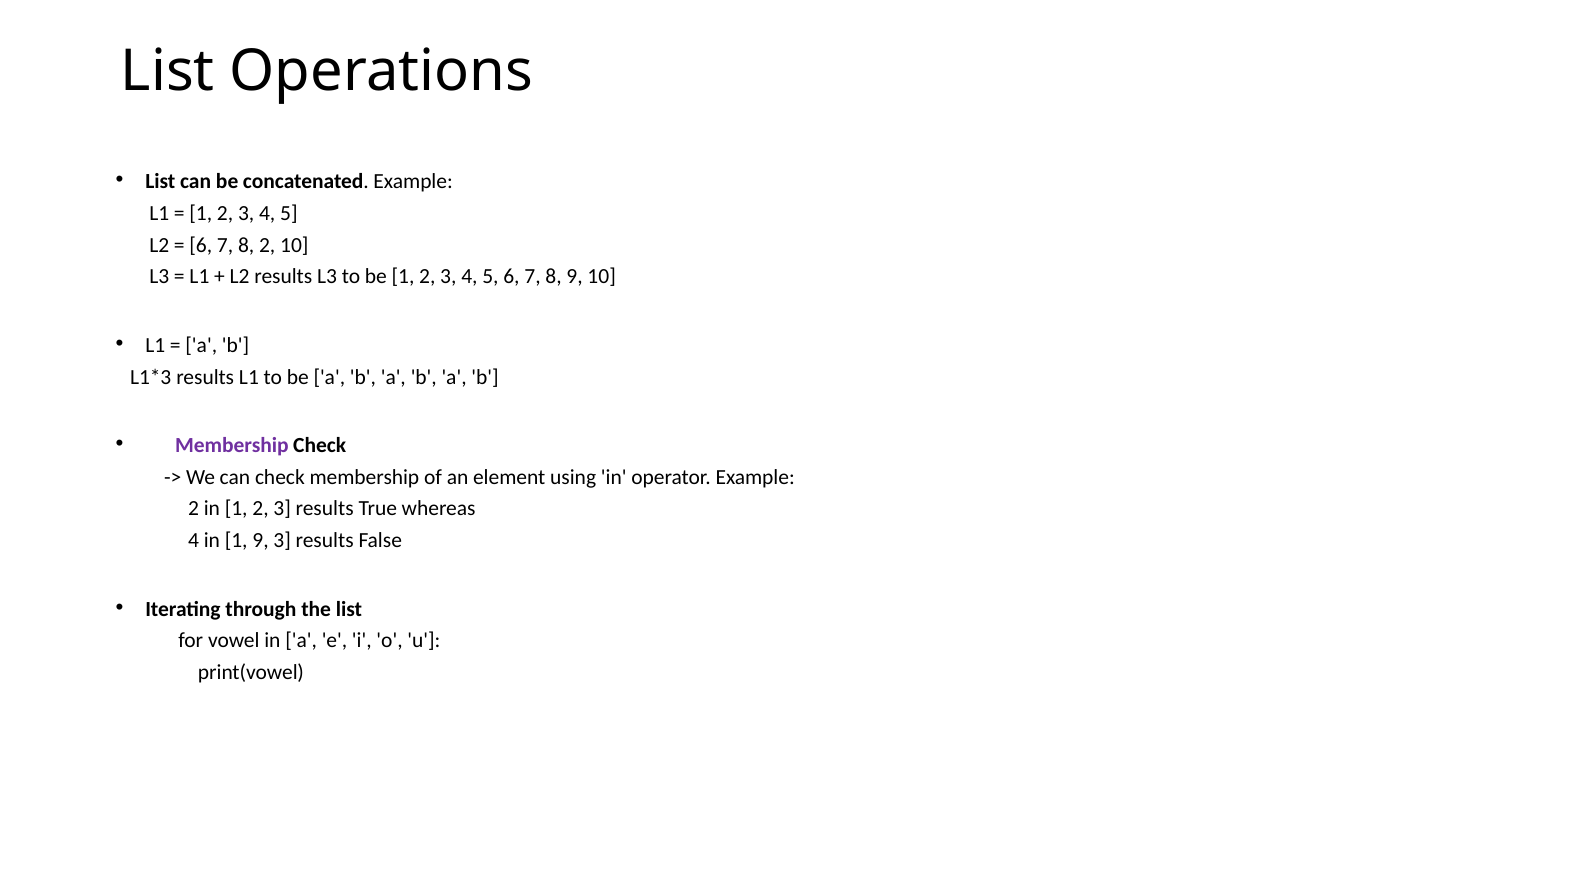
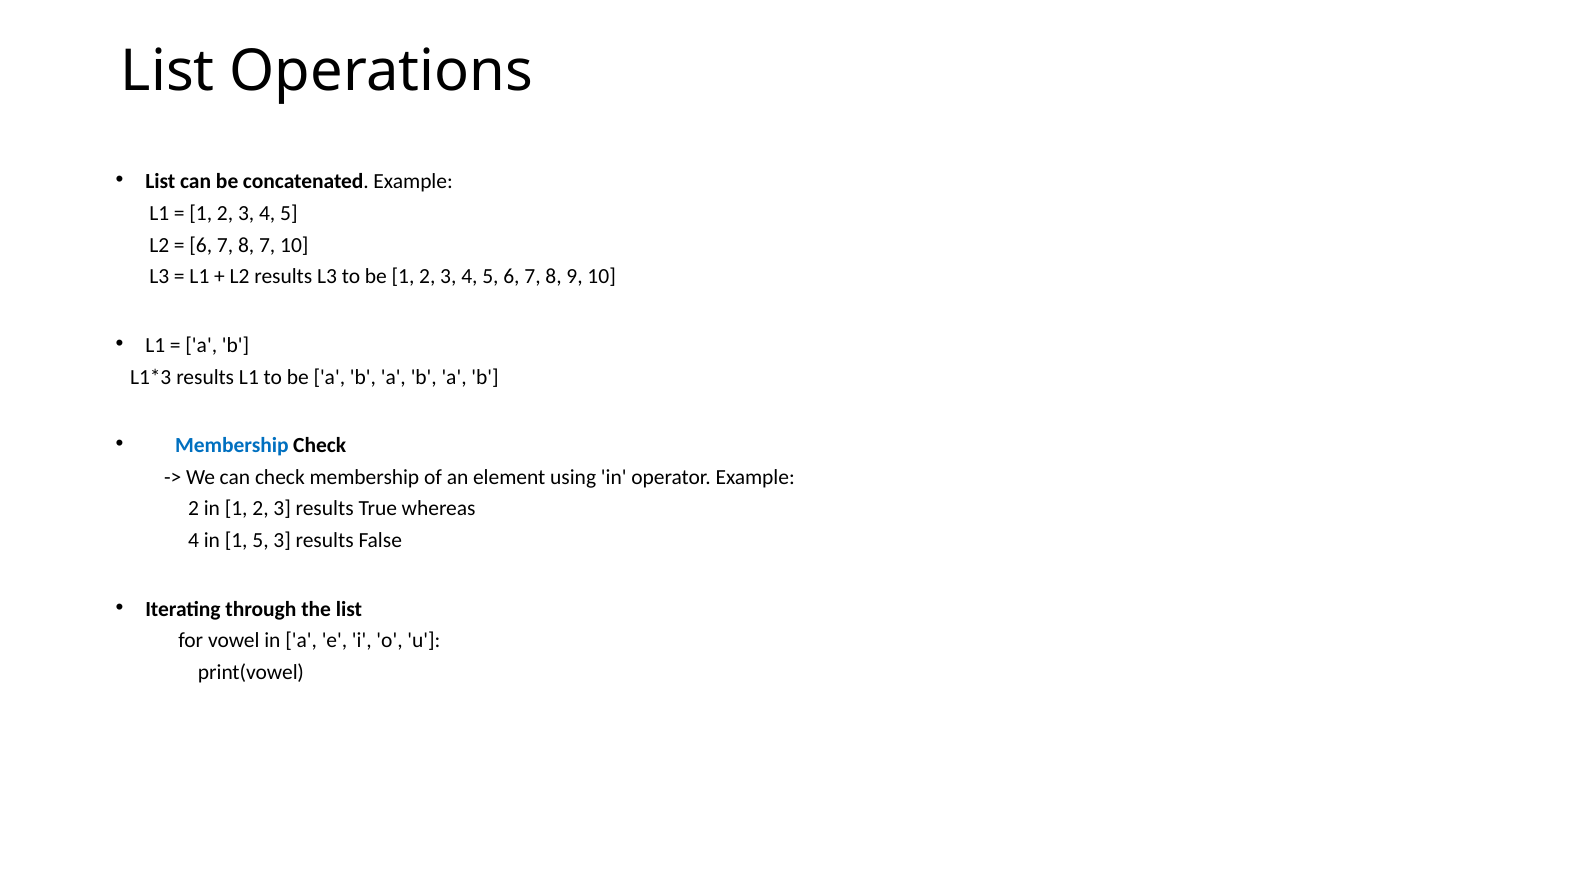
8 2: 2 -> 7
Membership at (232, 445) colour: purple -> blue
1 9: 9 -> 5
